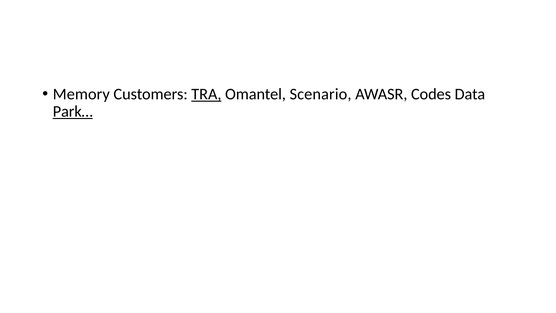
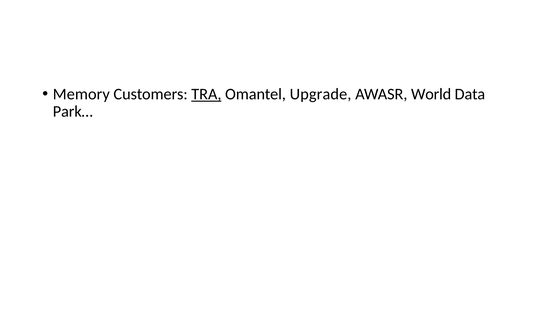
Scenario: Scenario -> Upgrade
Codes: Codes -> World
Park… underline: present -> none
